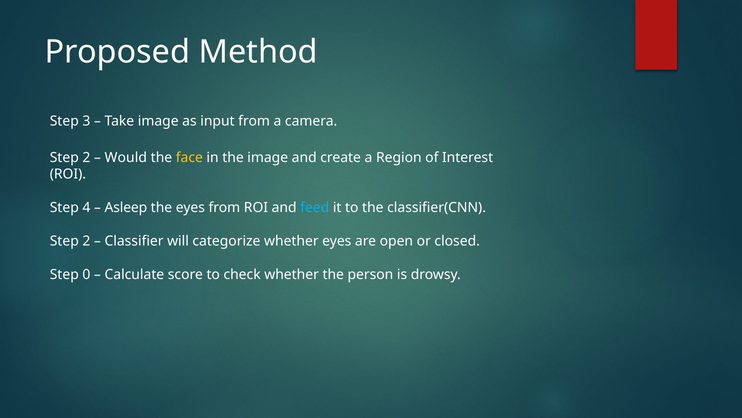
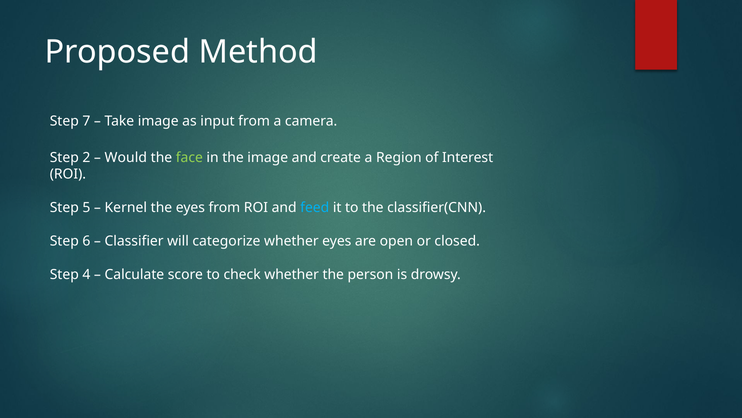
3: 3 -> 7
face colour: yellow -> light green
4: 4 -> 5
Asleep: Asleep -> Kernel
2 at (86, 241): 2 -> 6
0: 0 -> 4
